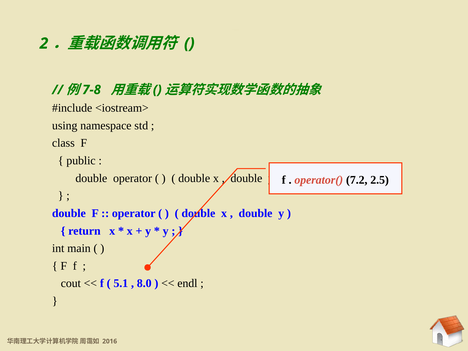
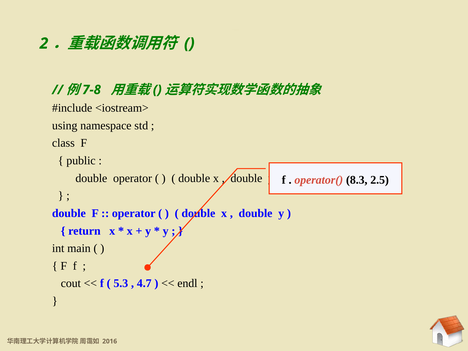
7.2: 7.2 -> 8.3
5.1: 5.1 -> 5.3
8.0: 8.0 -> 4.7
